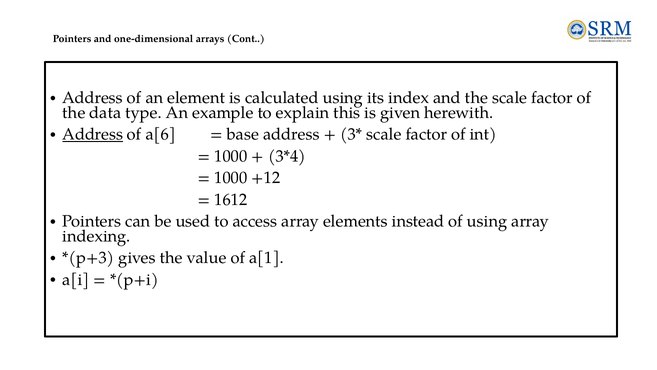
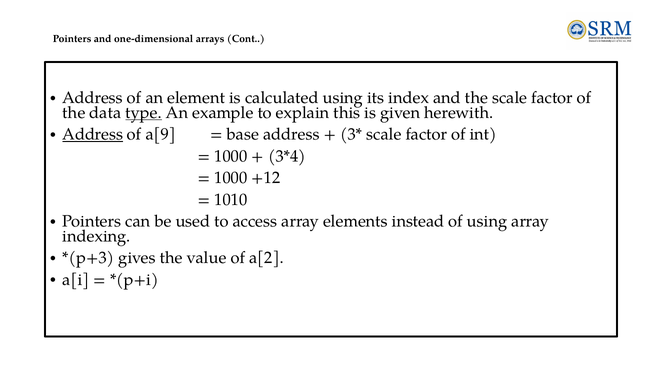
type underline: none -> present
a[6: a[6 -> a[9
1612: 1612 -> 1010
a[1: a[1 -> a[2
